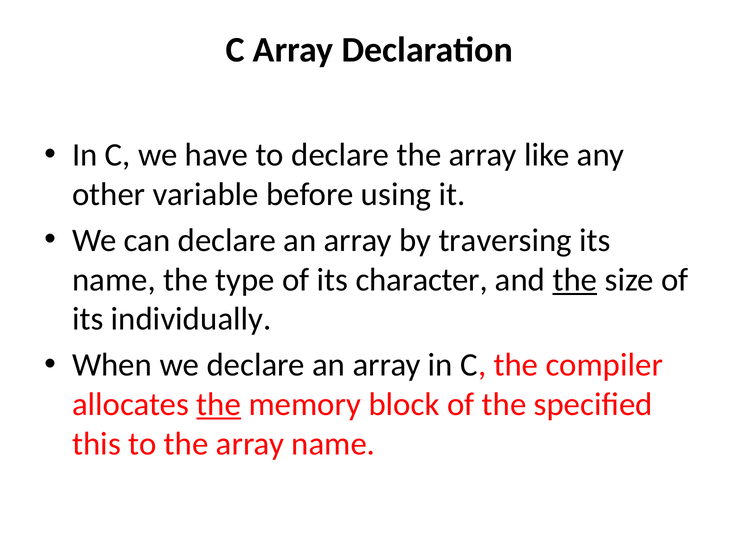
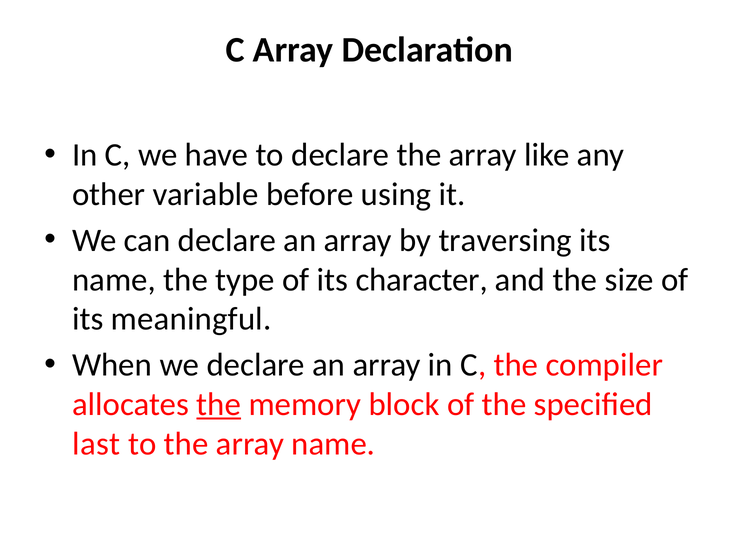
the at (575, 280) underline: present -> none
individually: individually -> meaningful
this: this -> last
